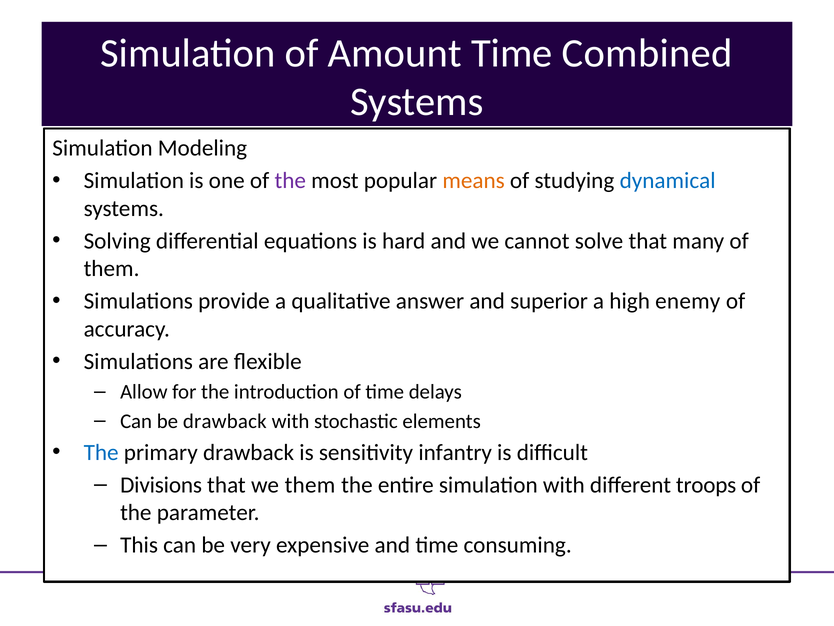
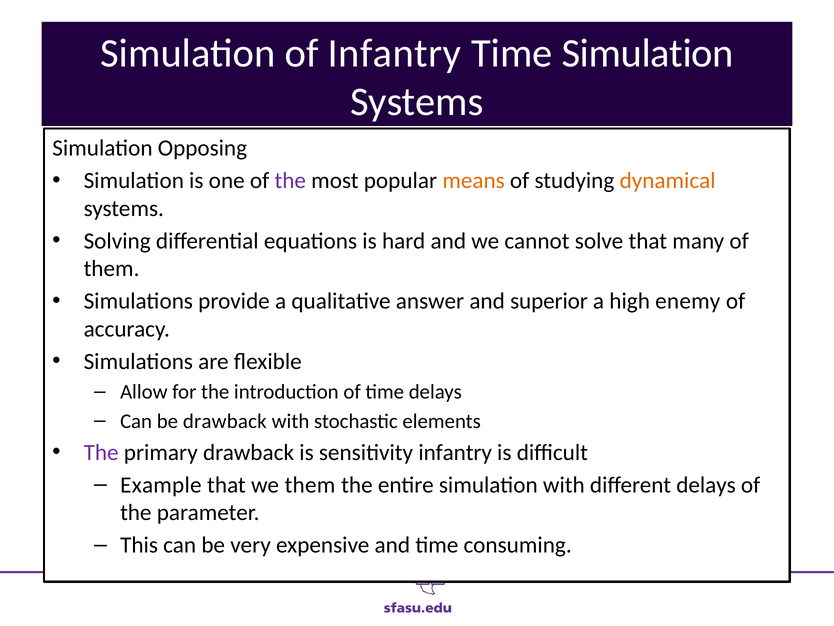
of Amount: Amount -> Infantry
Time Combined: Combined -> Simulation
Modeling: Modeling -> Opposing
dynamical colour: blue -> orange
The at (101, 452) colour: blue -> purple
Divisions: Divisions -> Example
different troops: troops -> delays
